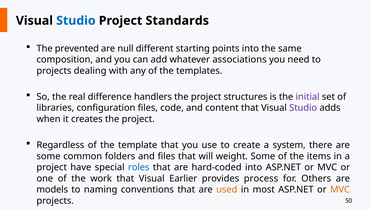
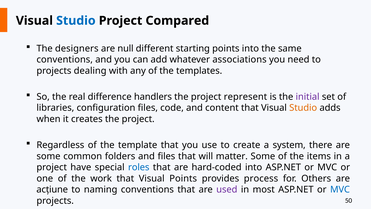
Standards: Standards -> Compared
prevented: prevented -> designers
composition at (65, 60): composition -> conventions
structures: structures -> represent
Studio at (303, 108) colour: purple -> orange
weight: weight -> matter
Visual Earlier: Earlier -> Points
models: models -> acțiune
used colour: orange -> purple
MVC at (340, 189) colour: orange -> blue
